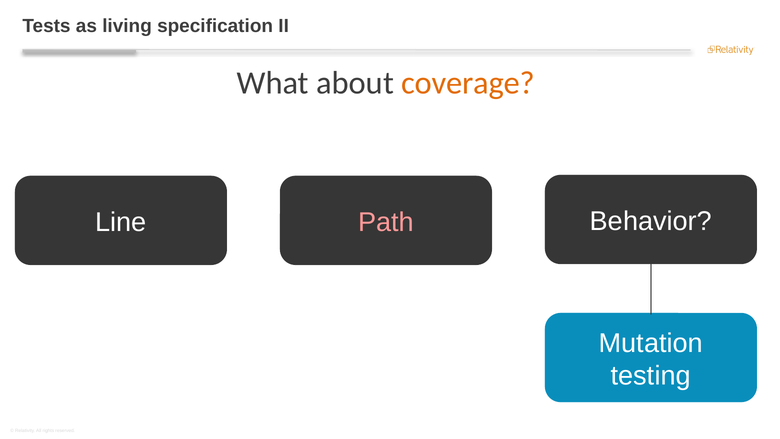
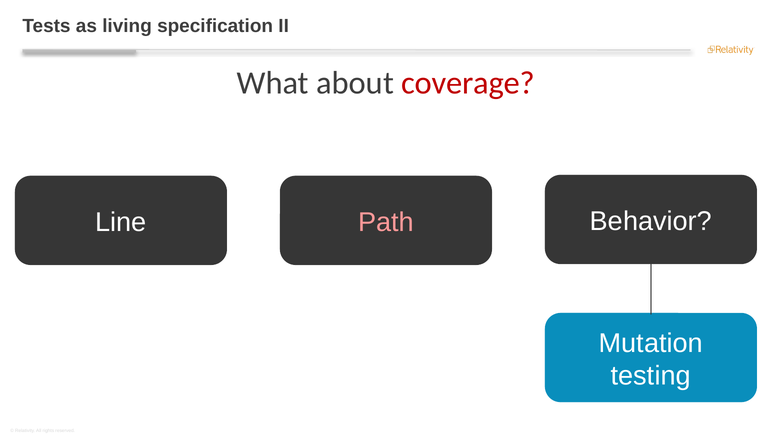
coverage colour: orange -> red
